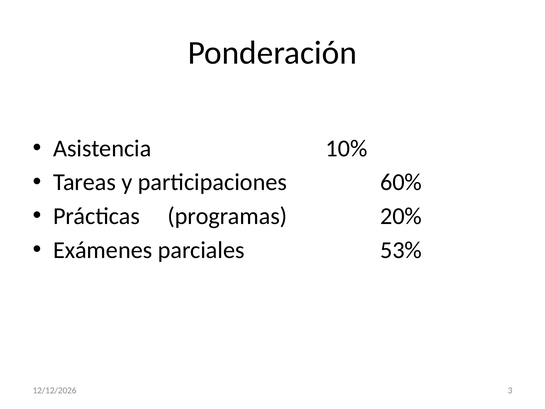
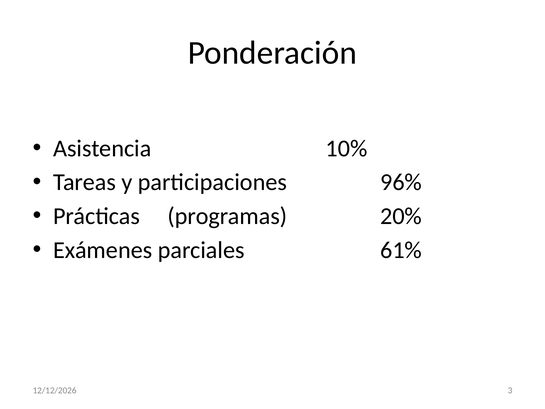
60%: 60% -> 96%
53%: 53% -> 61%
